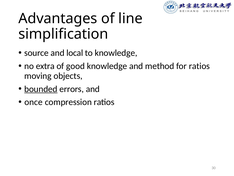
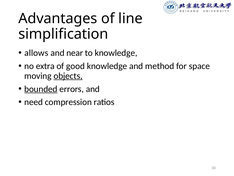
source: source -> allows
local: local -> near
for ratios: ratios -> space
objects underline: none -> present
once: once -> need
